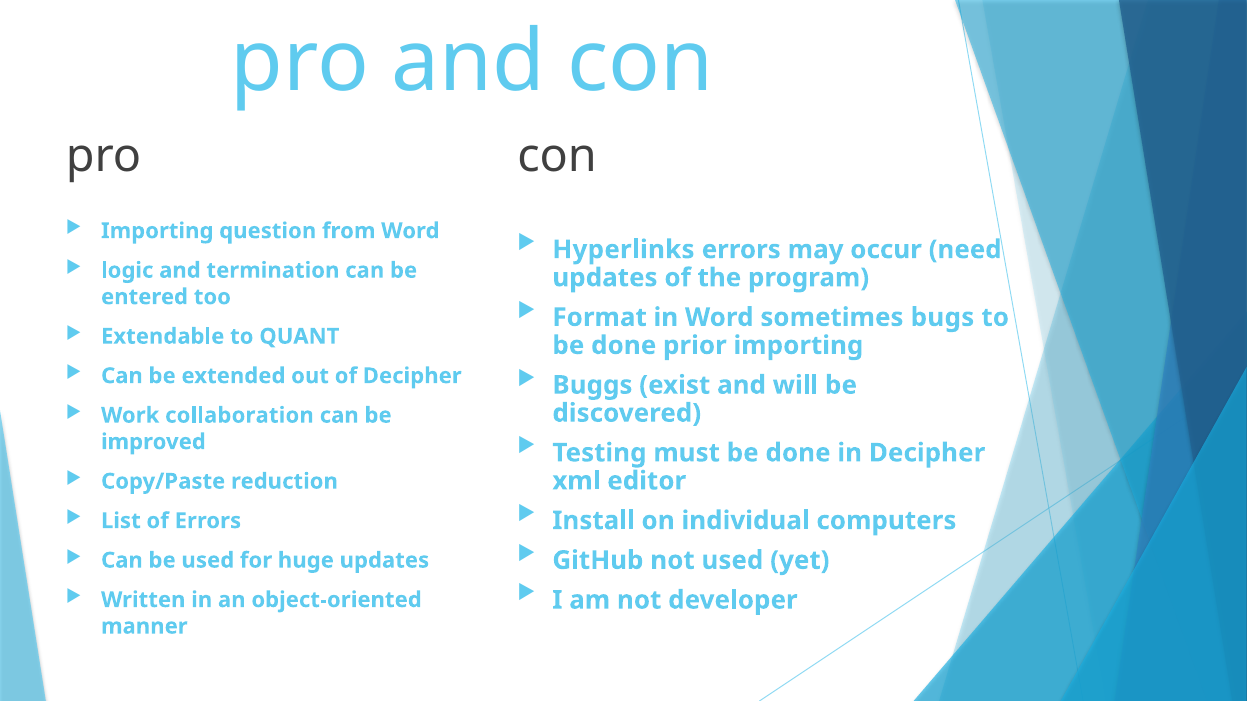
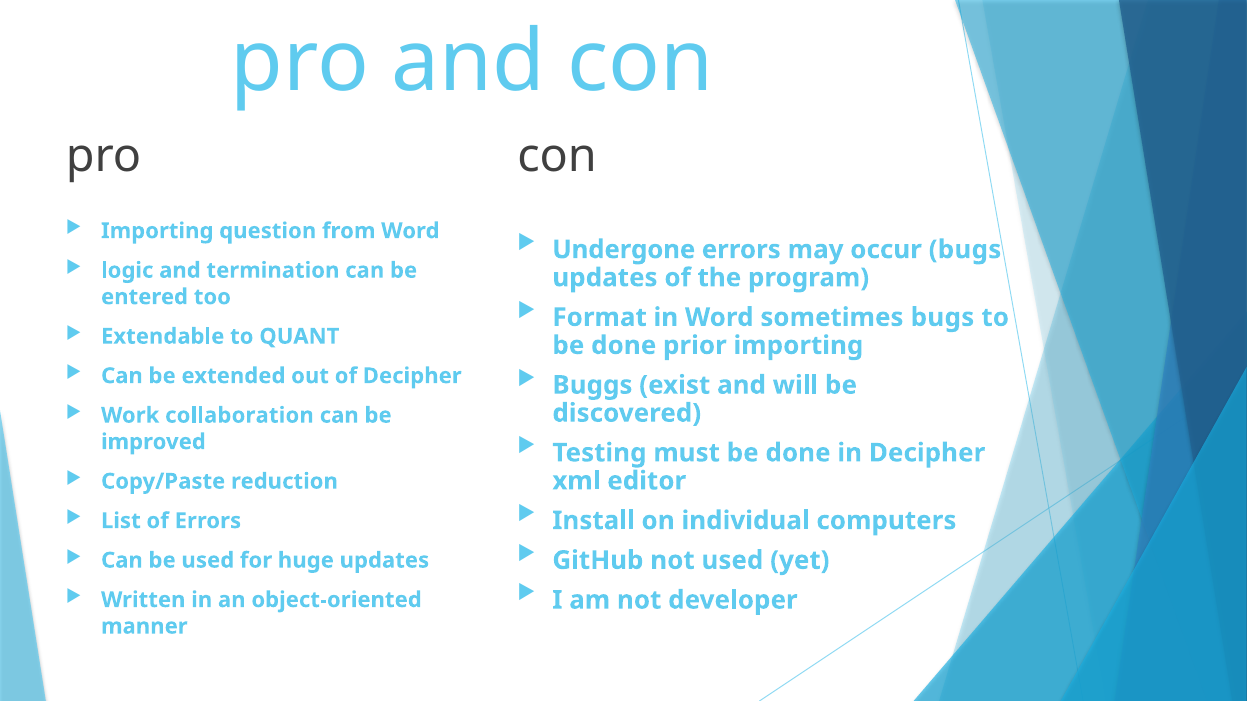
Hyperlinks: Hyperlinks -> Undergone
occur need: need -> bugs
